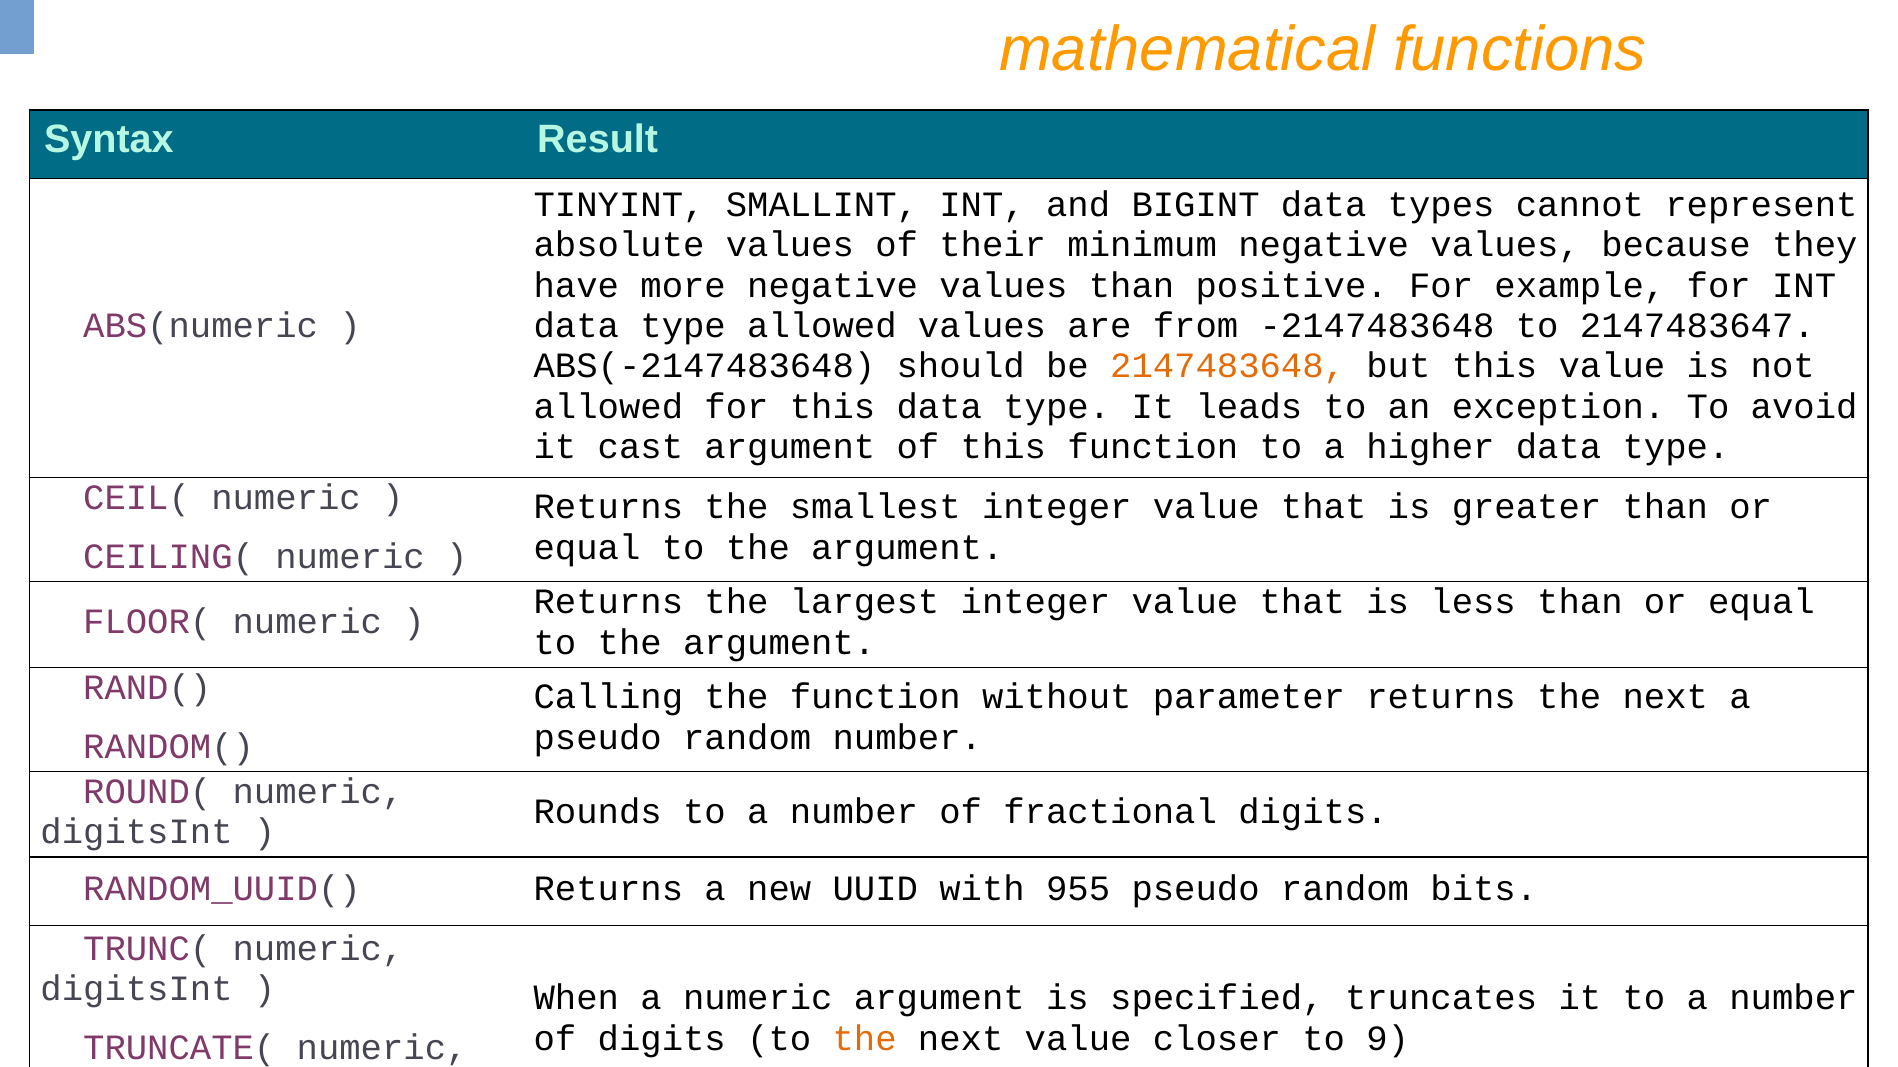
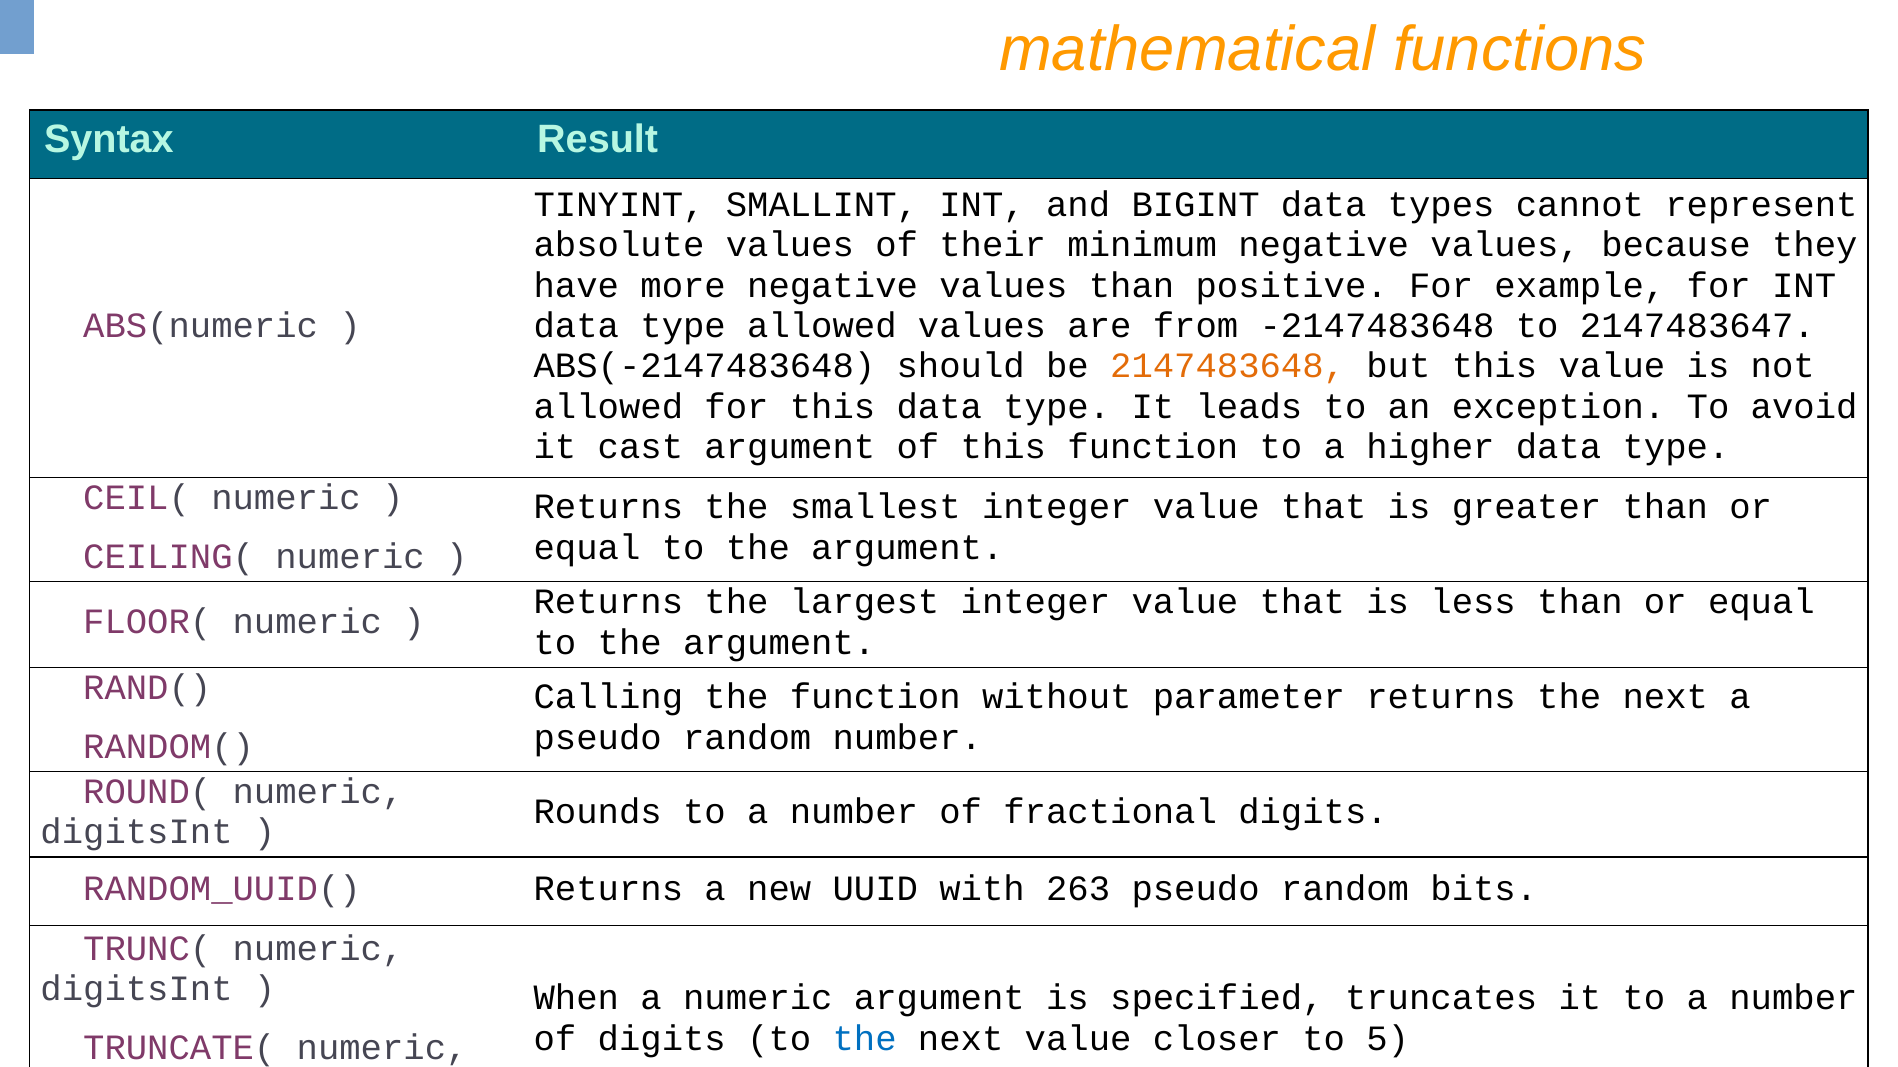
955: 955 -> 263
the at (865, 1039) colour: orange -> blue
9: 9 -> 5
